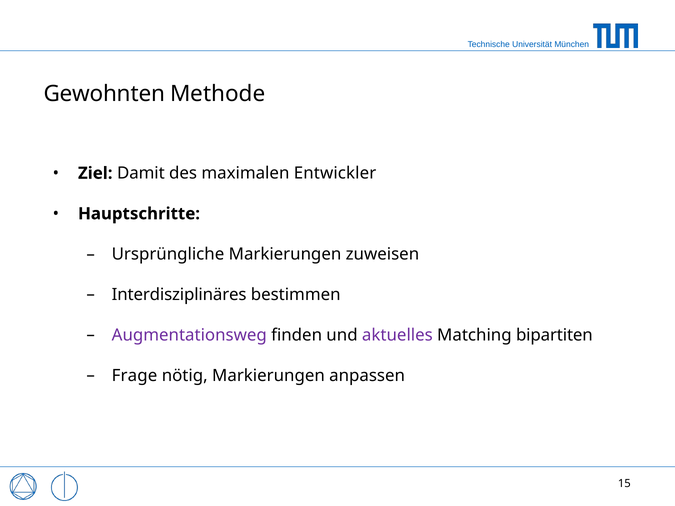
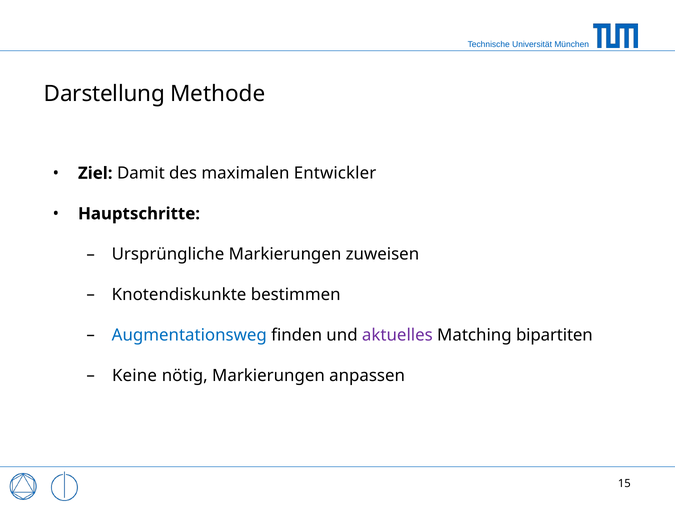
Gewohnten: Gewohnten -> Darstellung
Interdisziplinäres: Interdisziplinäres -> Knotendiskunkte
Augmentationsweg colour: purple -> blue
Frage: Frage -> Keine
